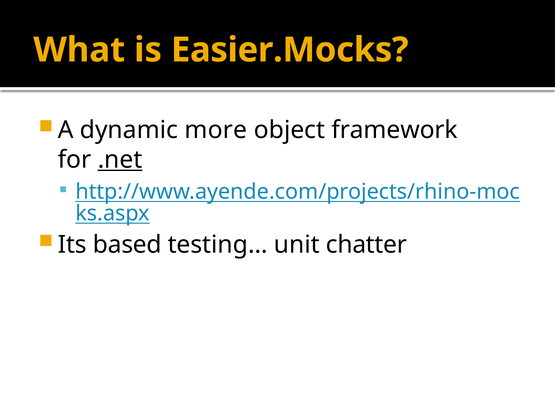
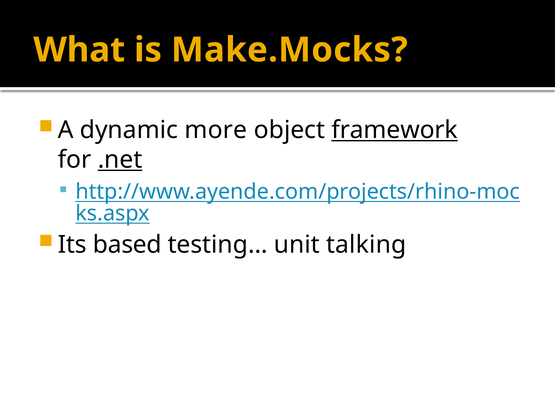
Easier.Mocks: Easier.Mocks -> Make.Mocks
framework underline: none -> present
chatter: chatter -> talking
